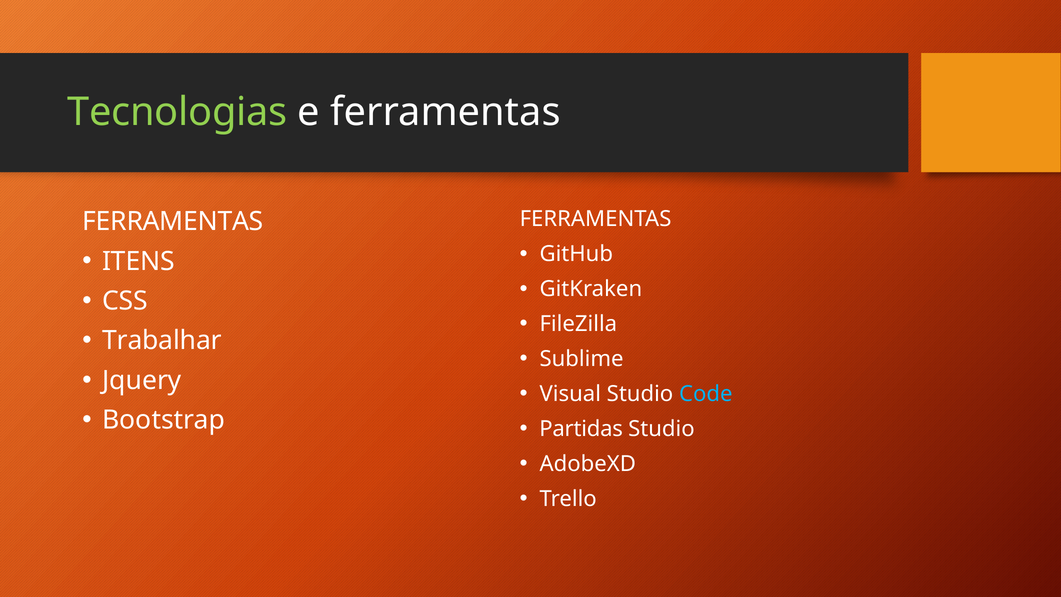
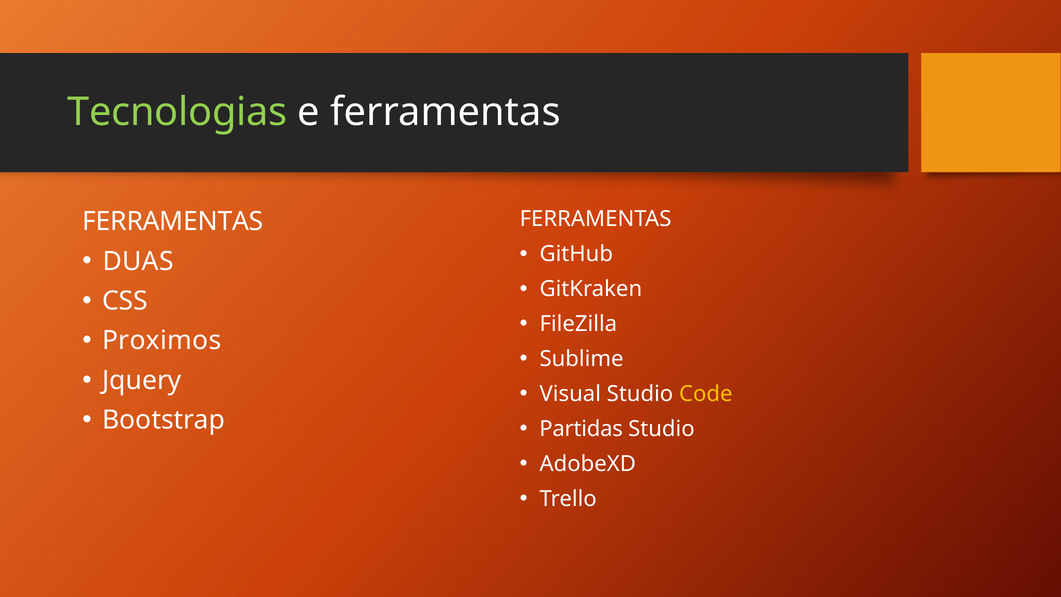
ITENS: ITENS -> DUAS
Trabalhar: Trabalhar -> Proximos
Code colour: light blue -> yellow
